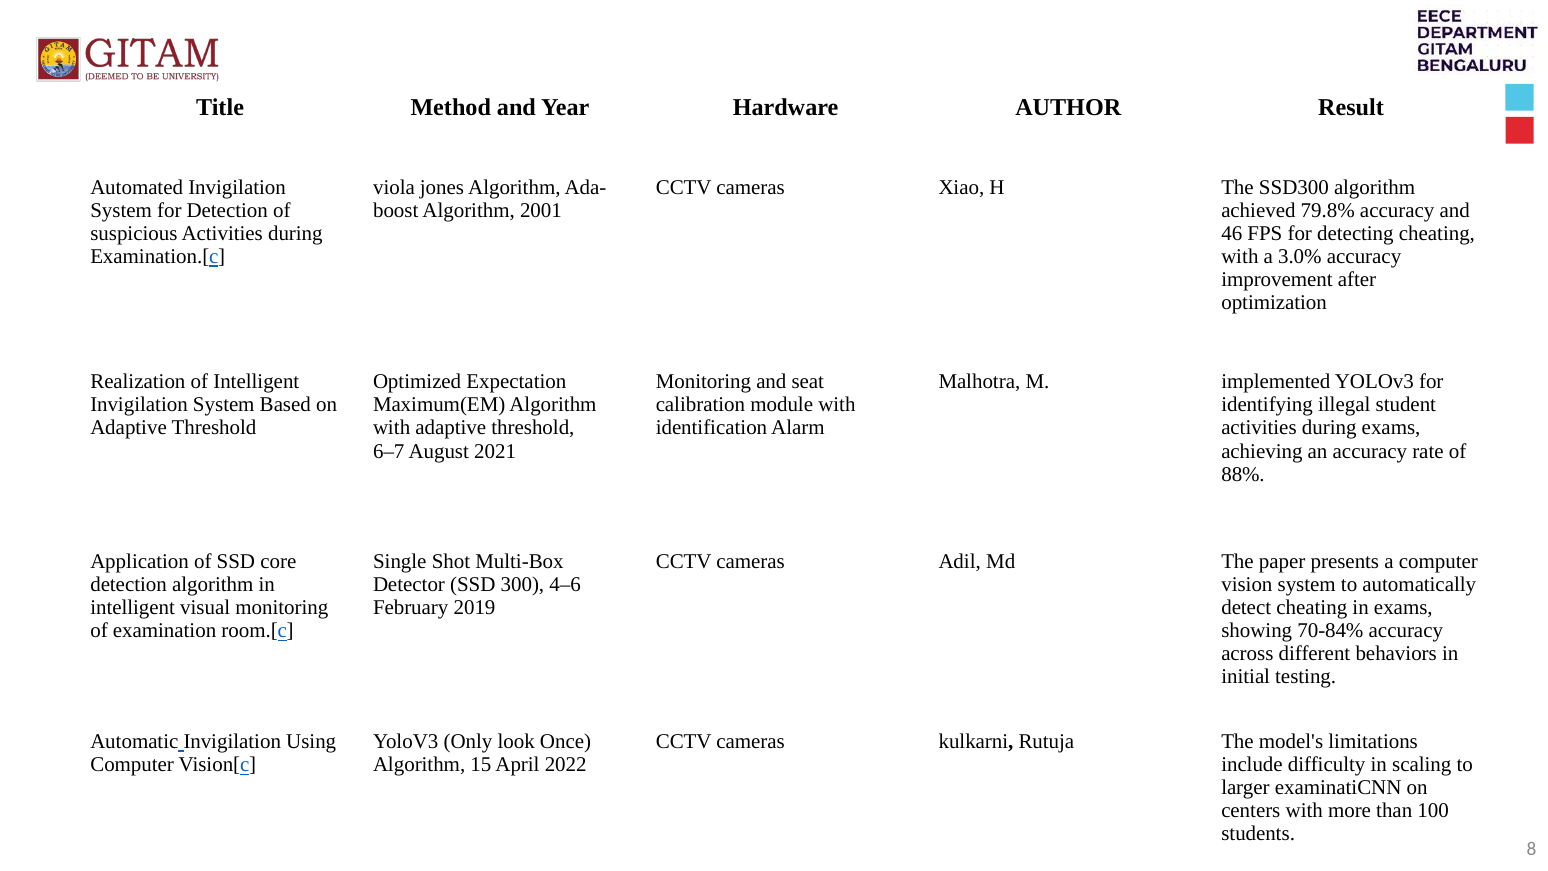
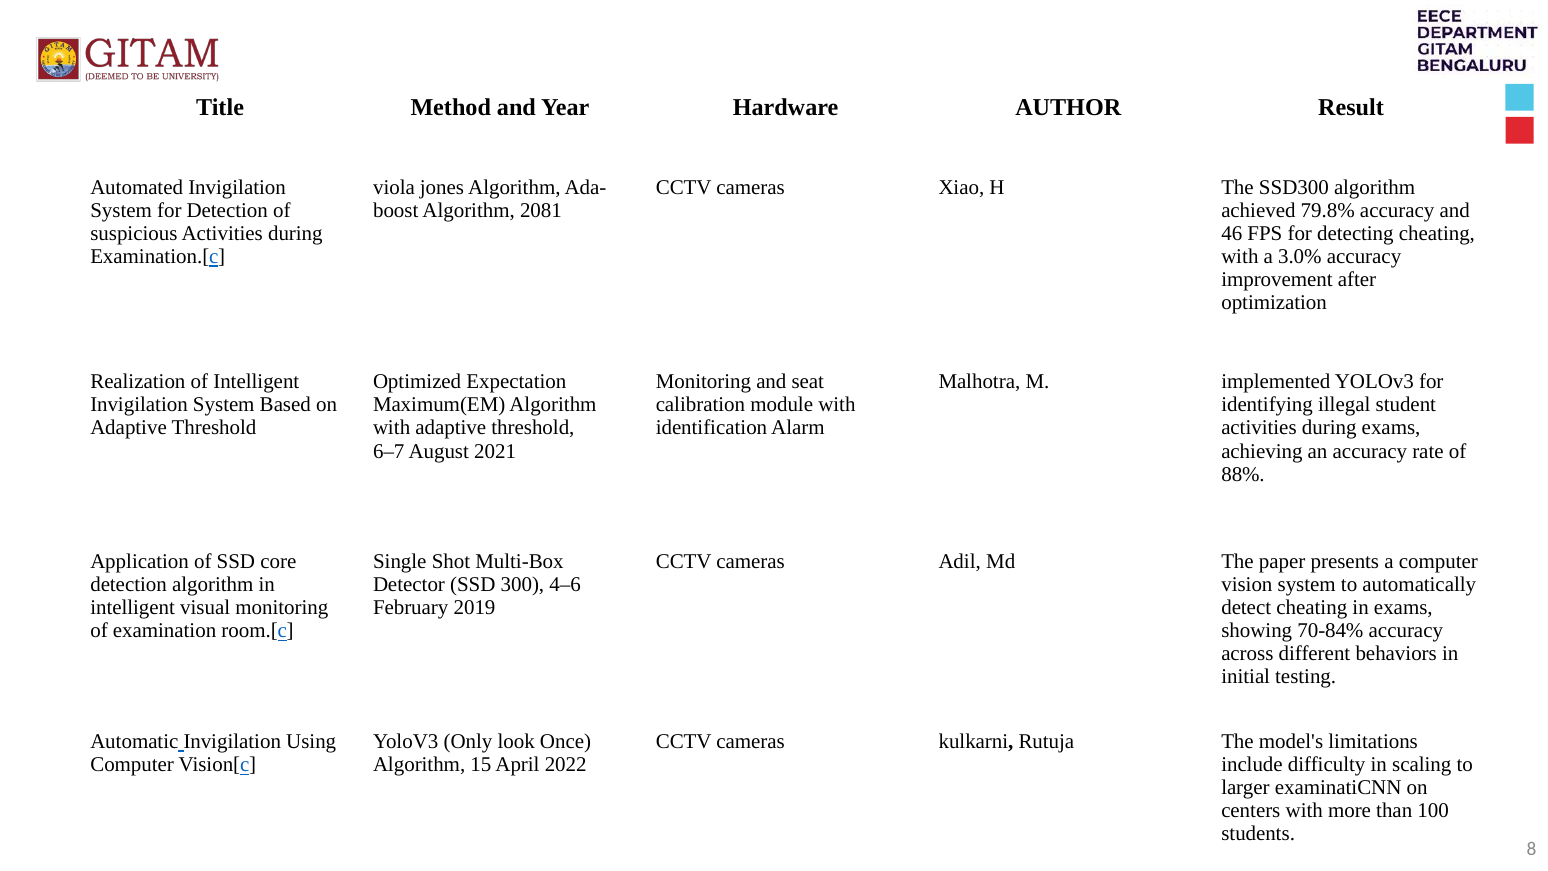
2001: 2001 -> 2081
